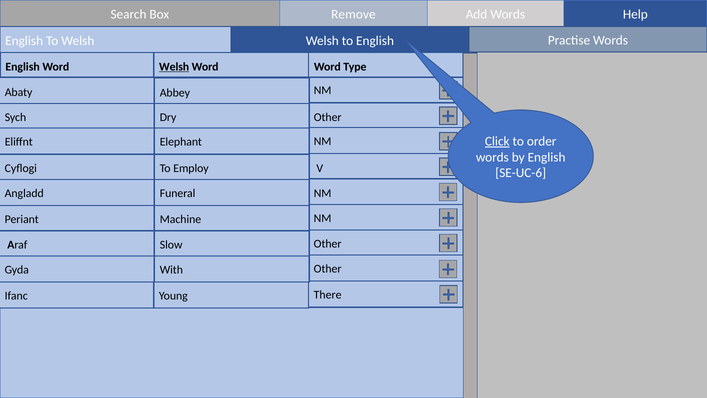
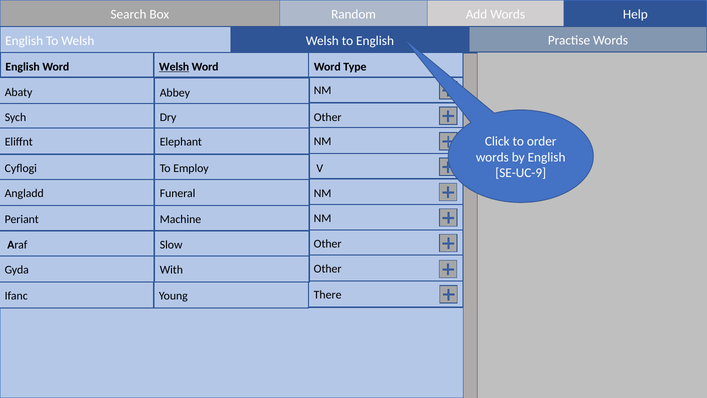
Remove: Remove -> Random
Click underline: present -> none
SE-UC-6: SE-UC-6 -> SE-UC-9
